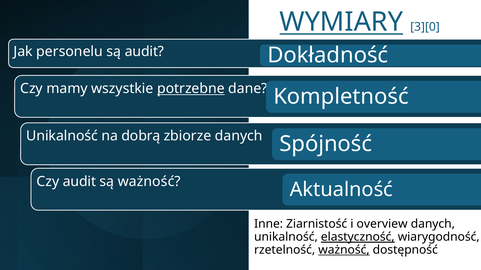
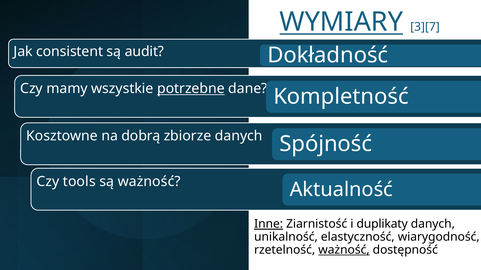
3][0: 3][0 -> 3][7
personelu: personelu -> consistent
Unikalność at (62, 136): Unikalność -> Kosztowne
Czy audit: audit -> tools
Inne underline: none -> present
overview: overview -> duplikaty
elastyczność underline: present -> none
